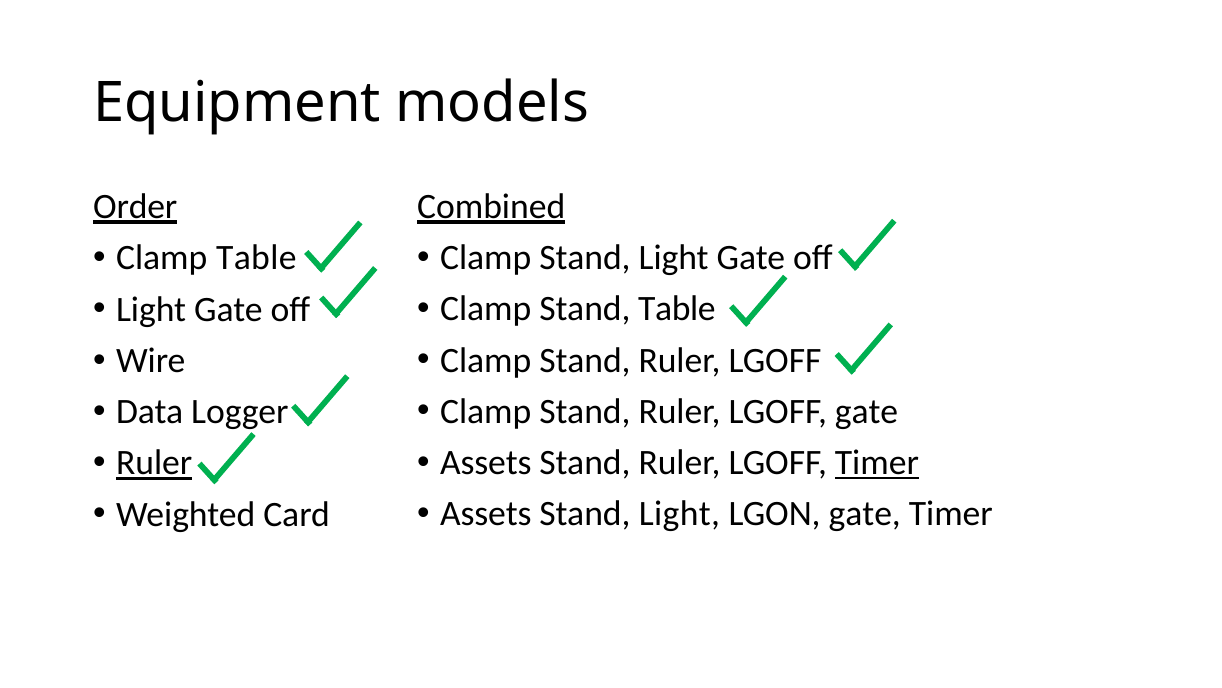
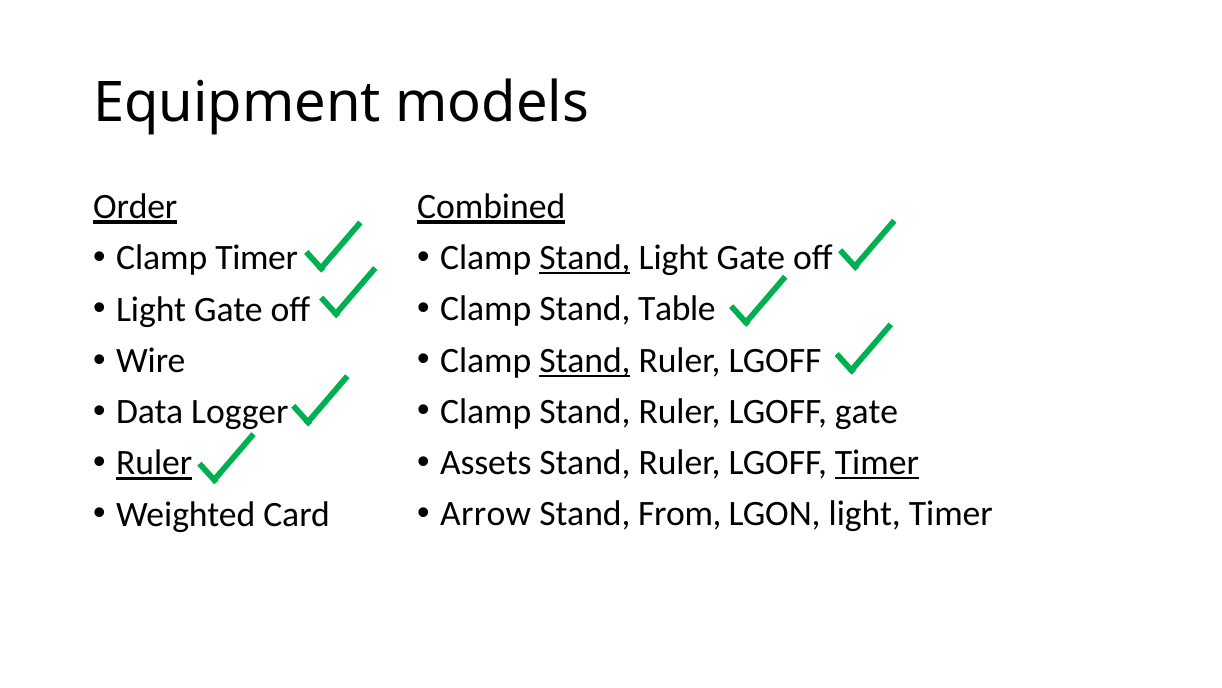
Stand at (585, 258) underline: none -> present
Clamp Table: Table -> Timer
Stand at (585, 360) underline: none -> present
Assets at (486, 514): Assets -> Arrow
Light at (679, 514): Light -> From
LGON gate: gate -> light
